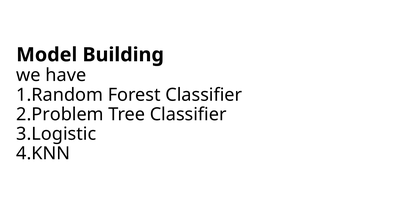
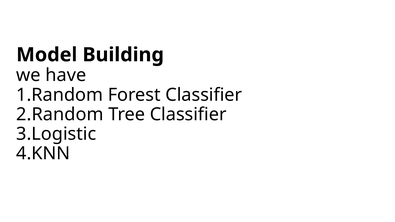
2.Problem: 2.Problem -> 2.Random
